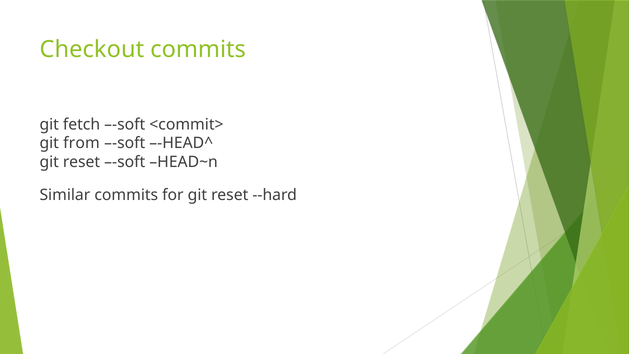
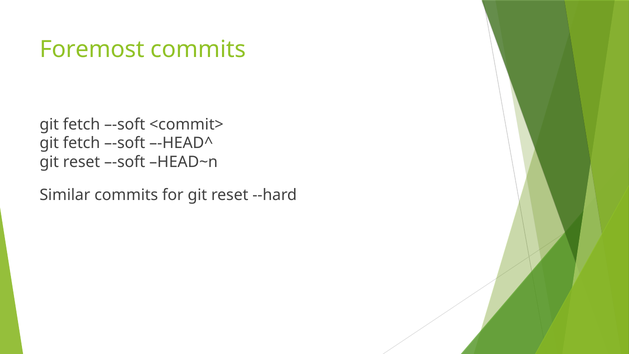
Checkout: Checkout -> Foremost
from at (81, 143): from -> fetch
